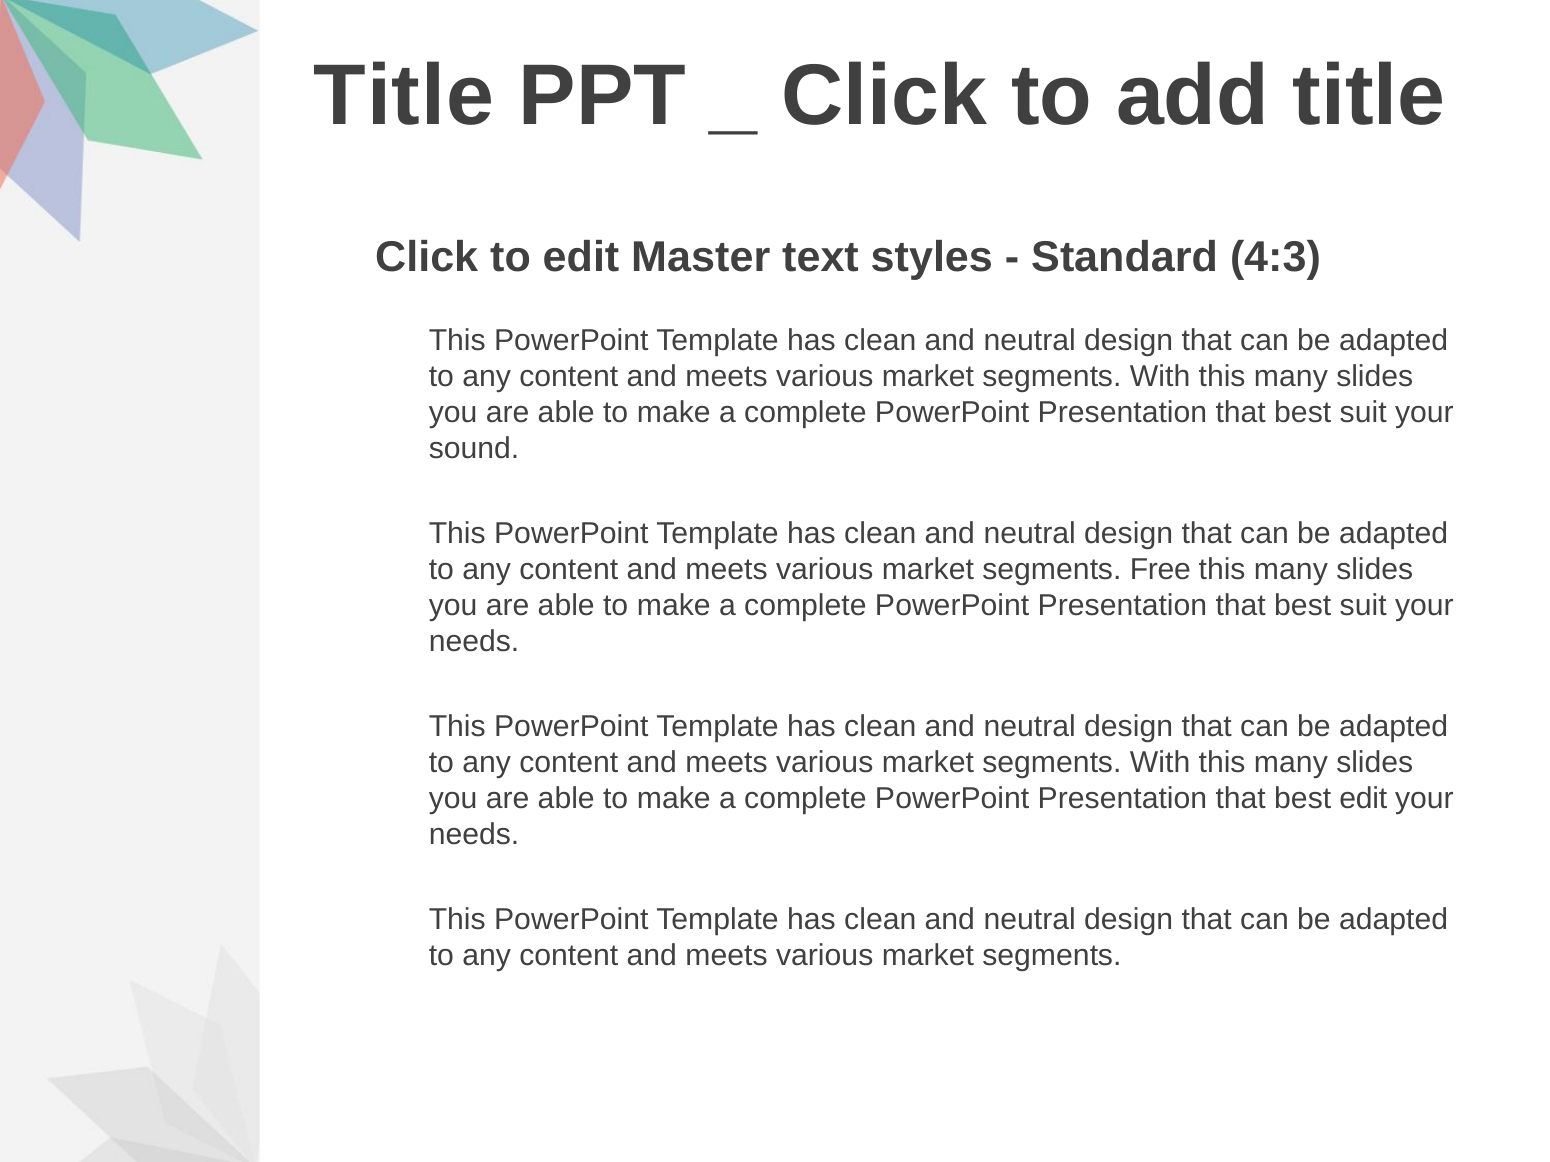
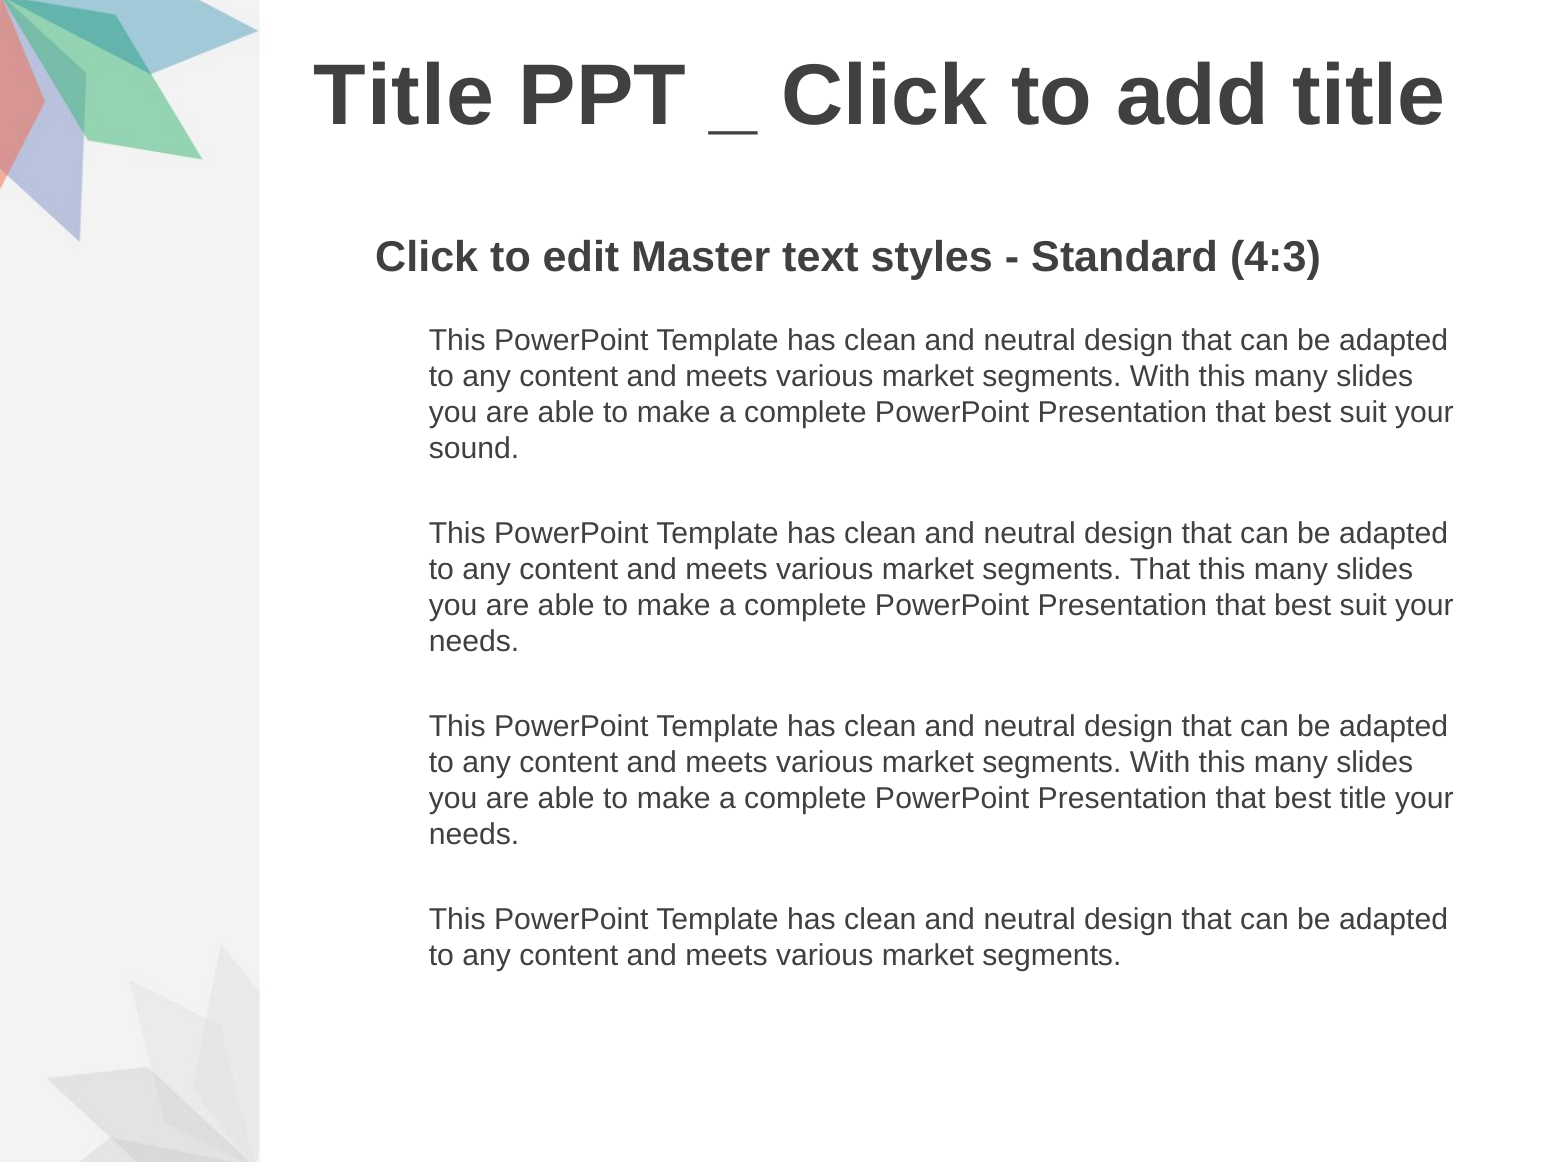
segments Free: Free -> That
best edit: edit -> title
